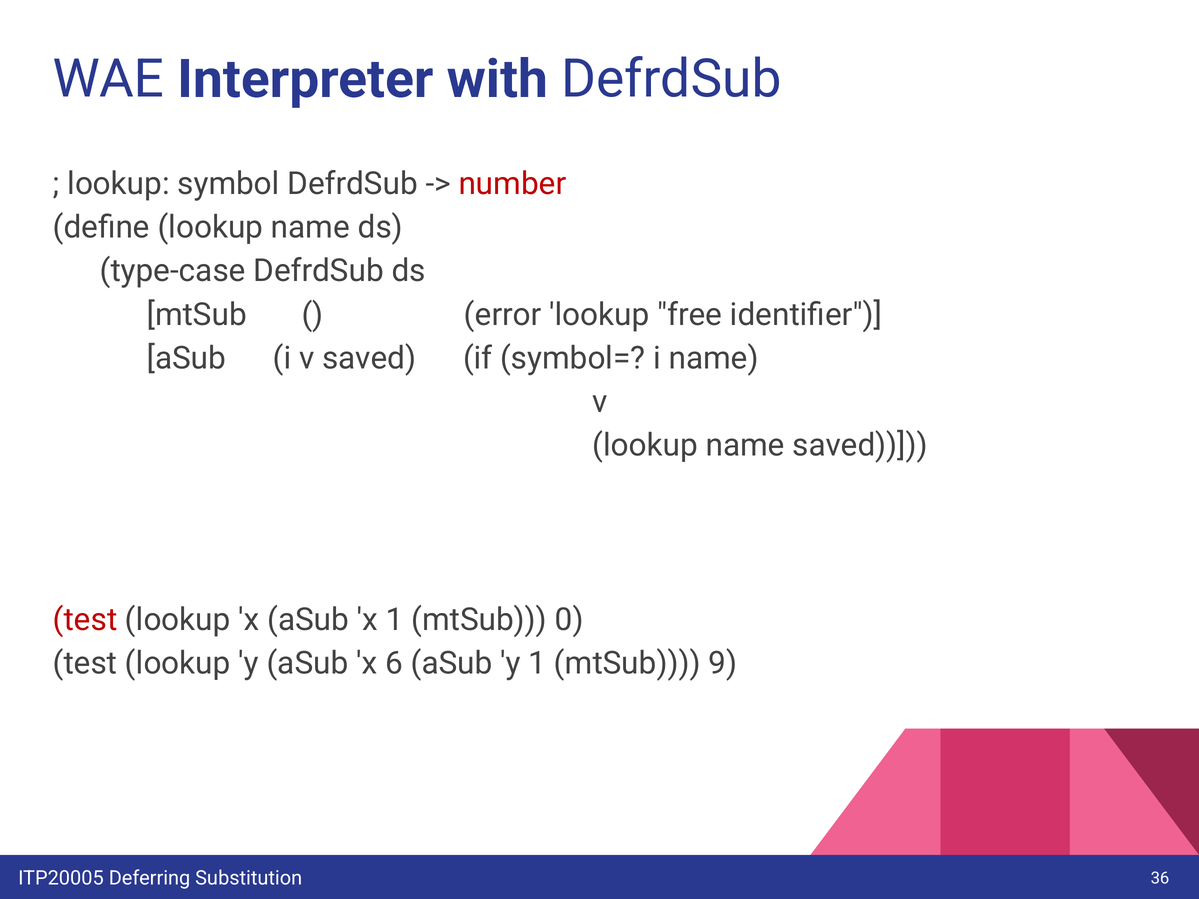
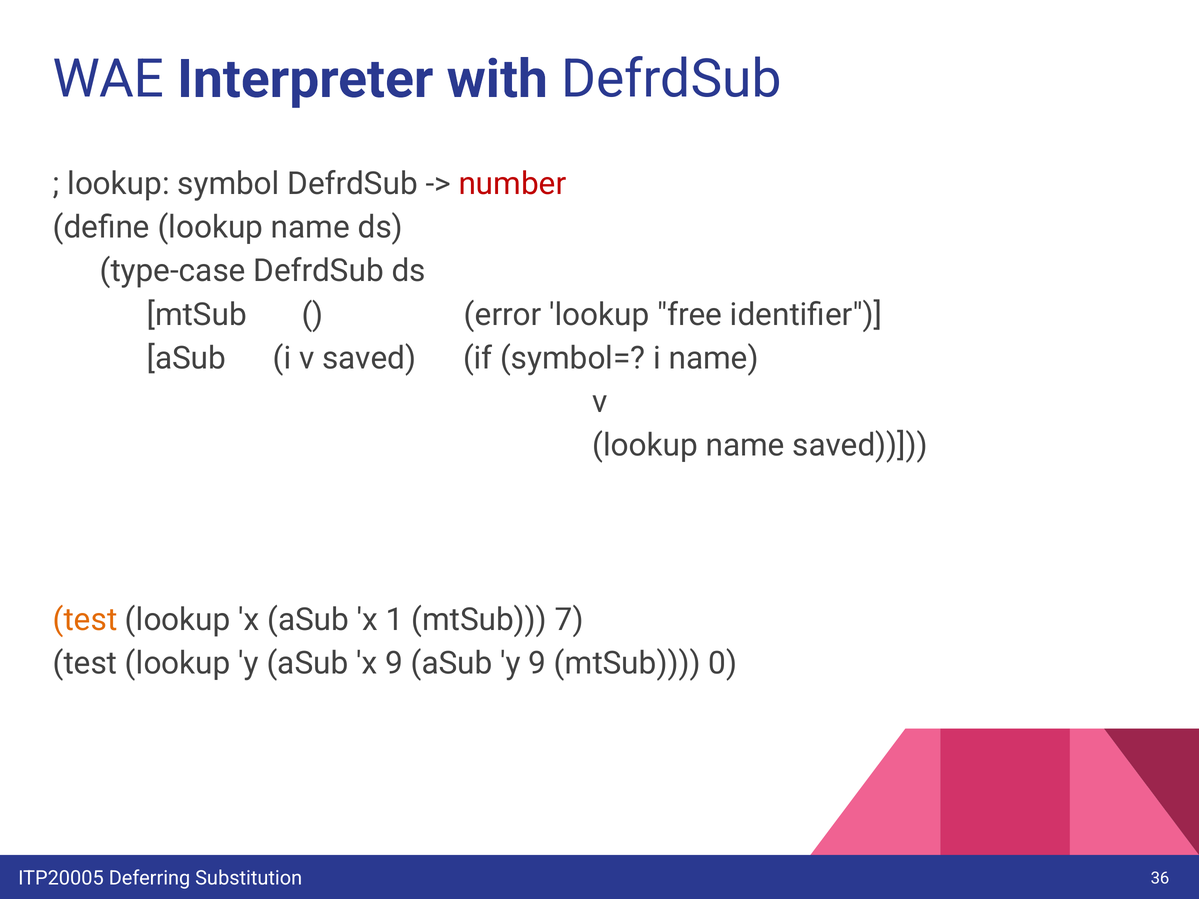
test at (85, 620) colour: red -> orange
0: 0 -> 7
x 6: 6 -> 9
y 1: 1 -> 9
9: 9 -> 0
